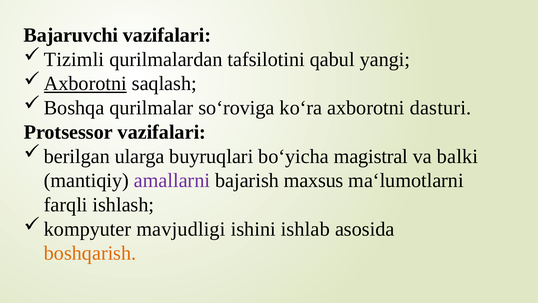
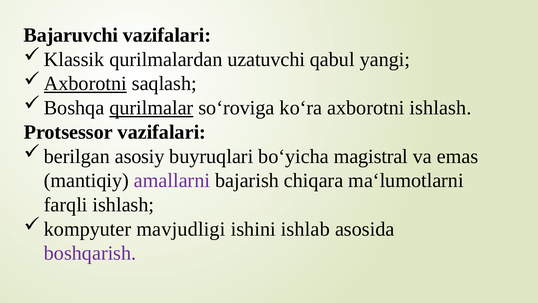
Tizimli: Tizimli -> Klassik
tafsilotini: tafsilotini -> uzatuvchi
qurilmalar underline: none -> present
axborotni dasturi: dasturi -> ishlash
ularga: ularga -> asosiy
balki: balki -> emas
maxsus: maxsus -> chiqara
boshqarish colour: orange -> purple
